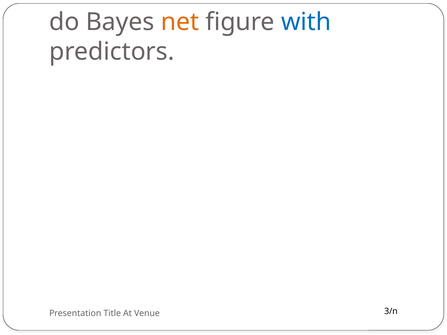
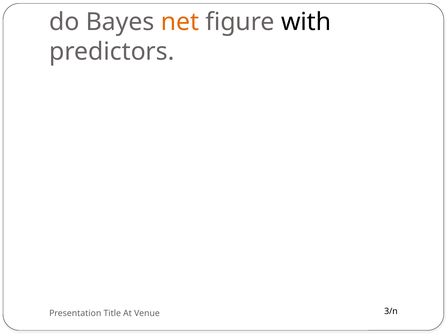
with colour: blue -> black
